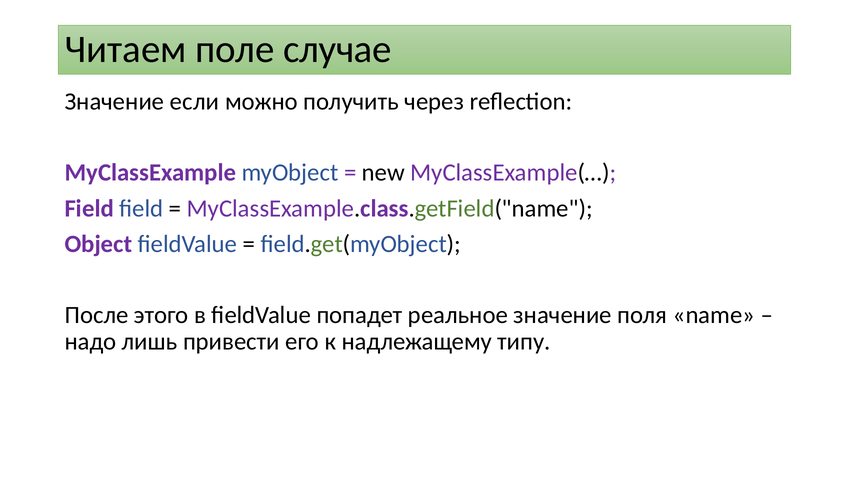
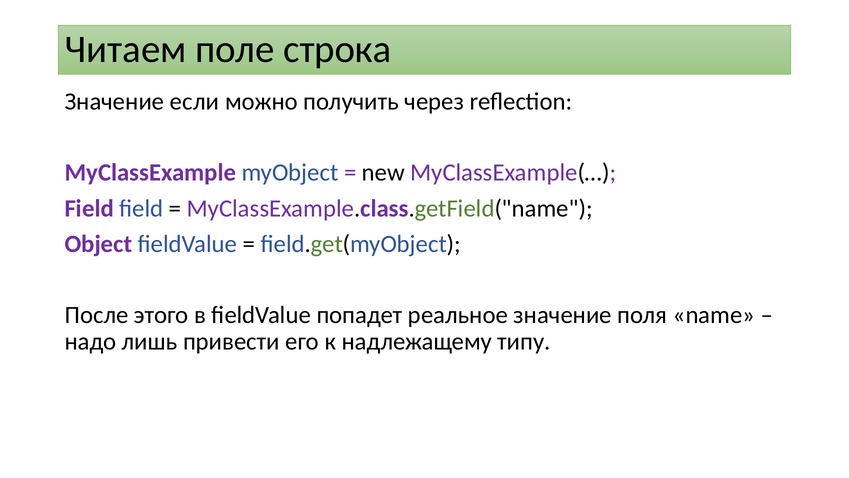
случае: случае -> строка
